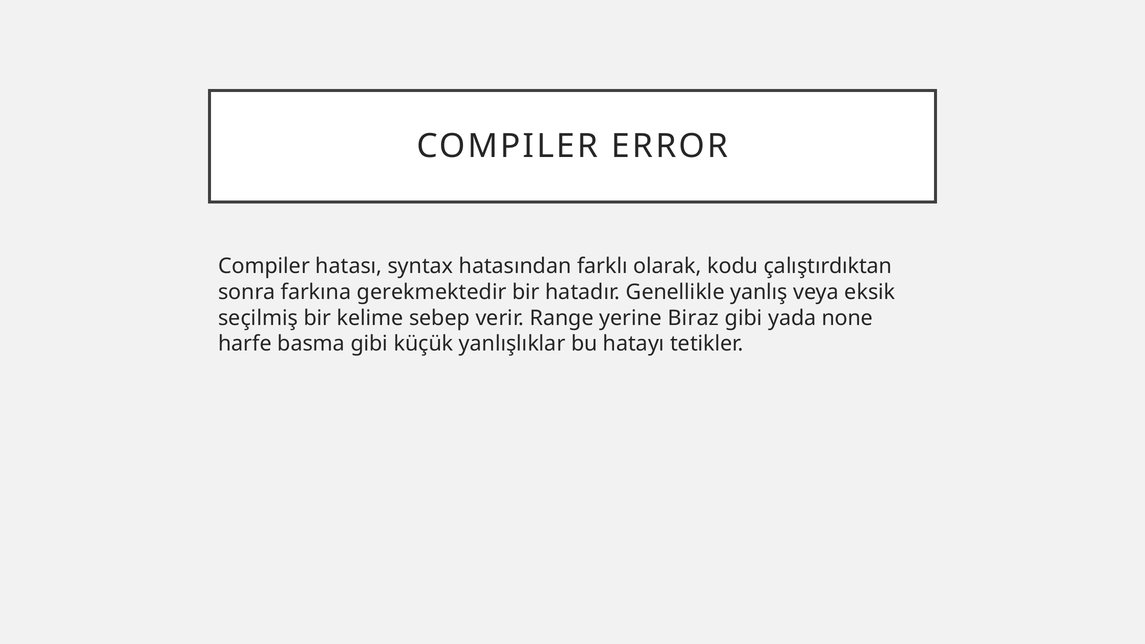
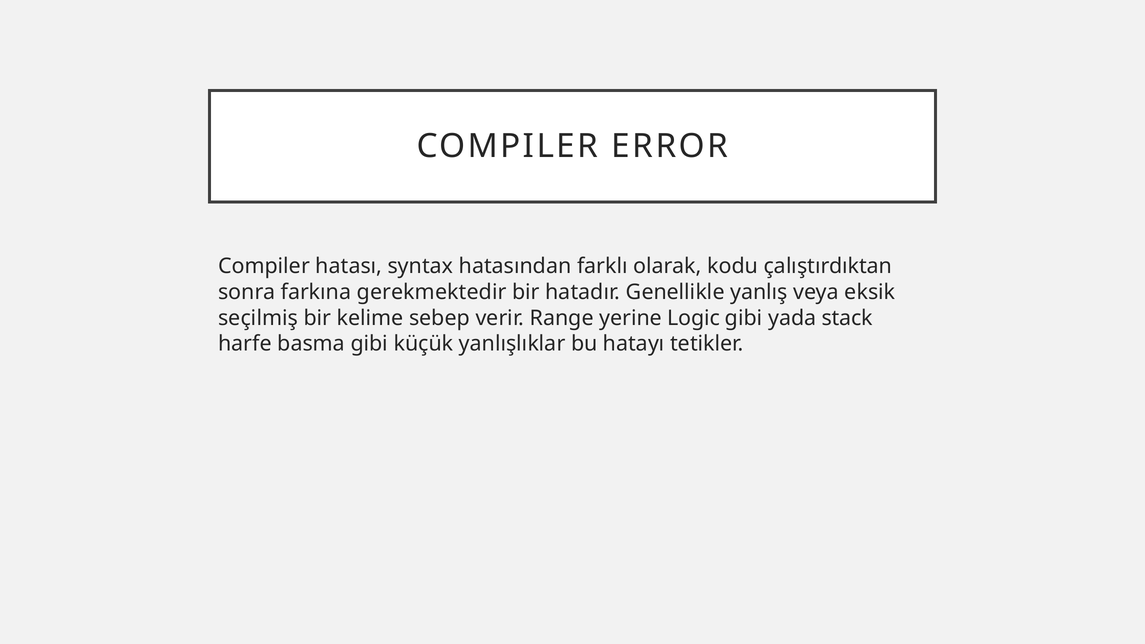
Biraz: Biraz -> Logic
none: none -> stack
